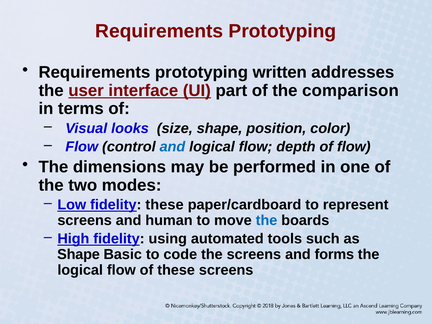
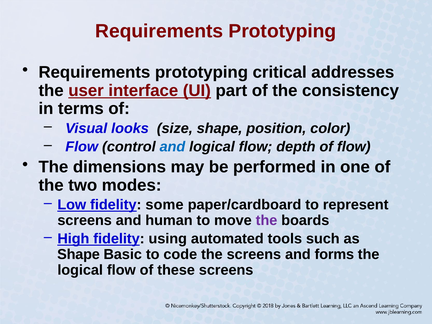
written: written -> critical
comparison: comparison -> consistency
fidelity these: these -> some
the at (267, 220) colour: blue -> purple
